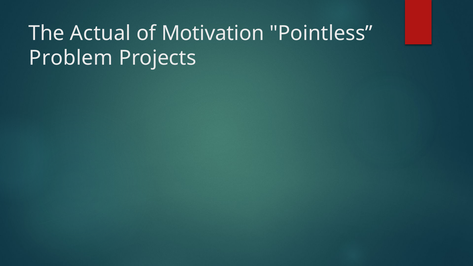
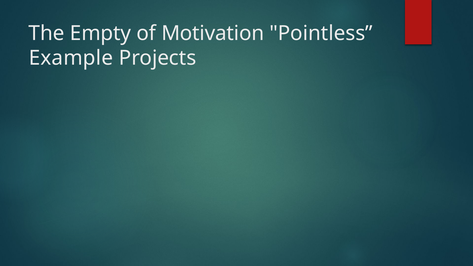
Actual: Actual -> Empty
Problem: Problem -> Example
